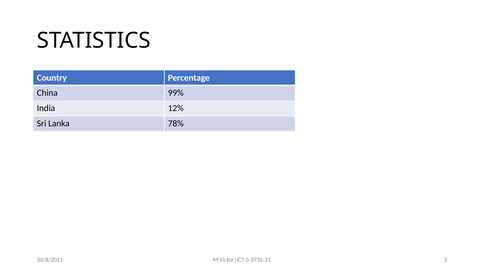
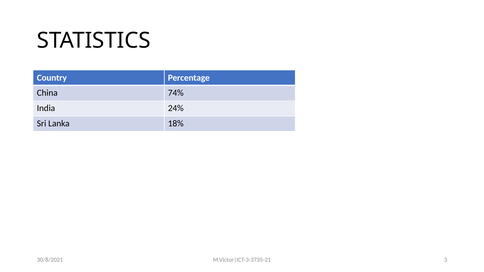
99%: 99% -> 74%
12%: 12% -> 24%
78%: 78% -> 18%
